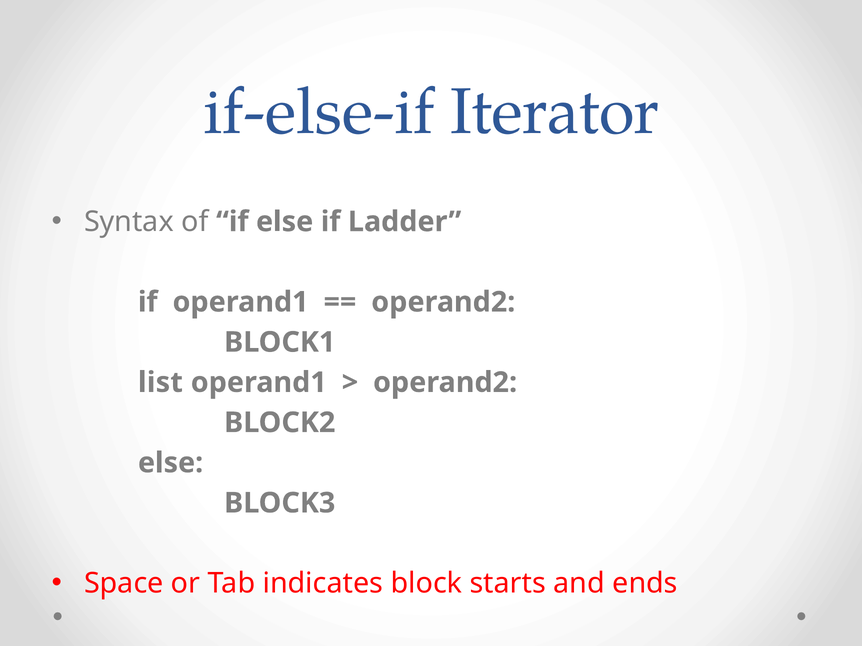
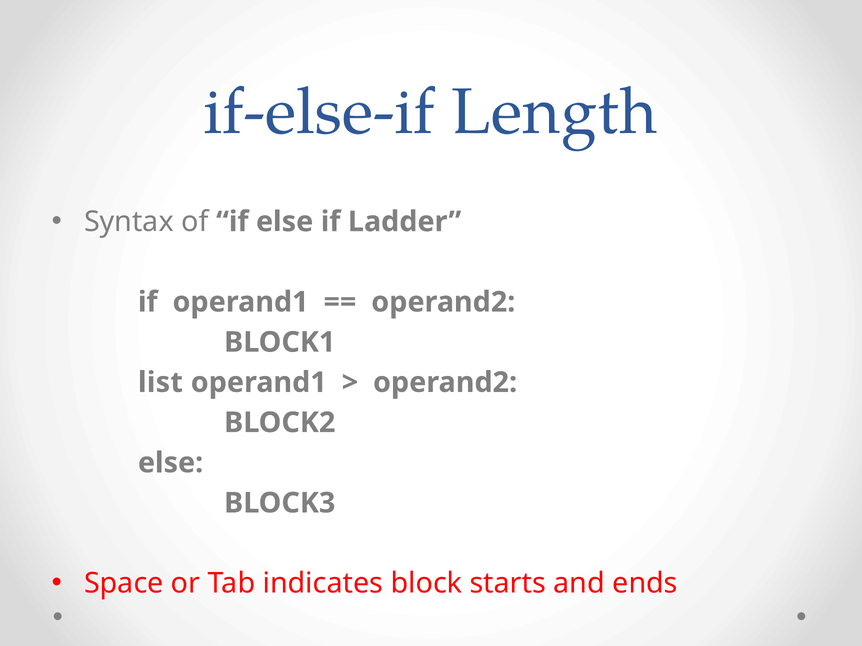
Iterator: Iterator -> Length
